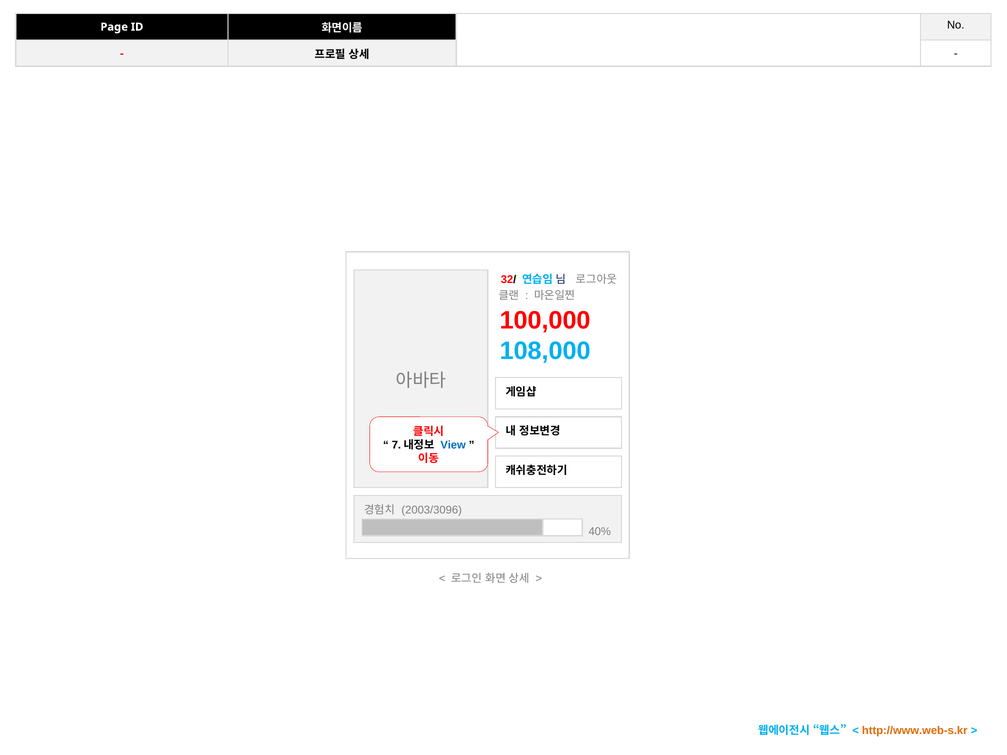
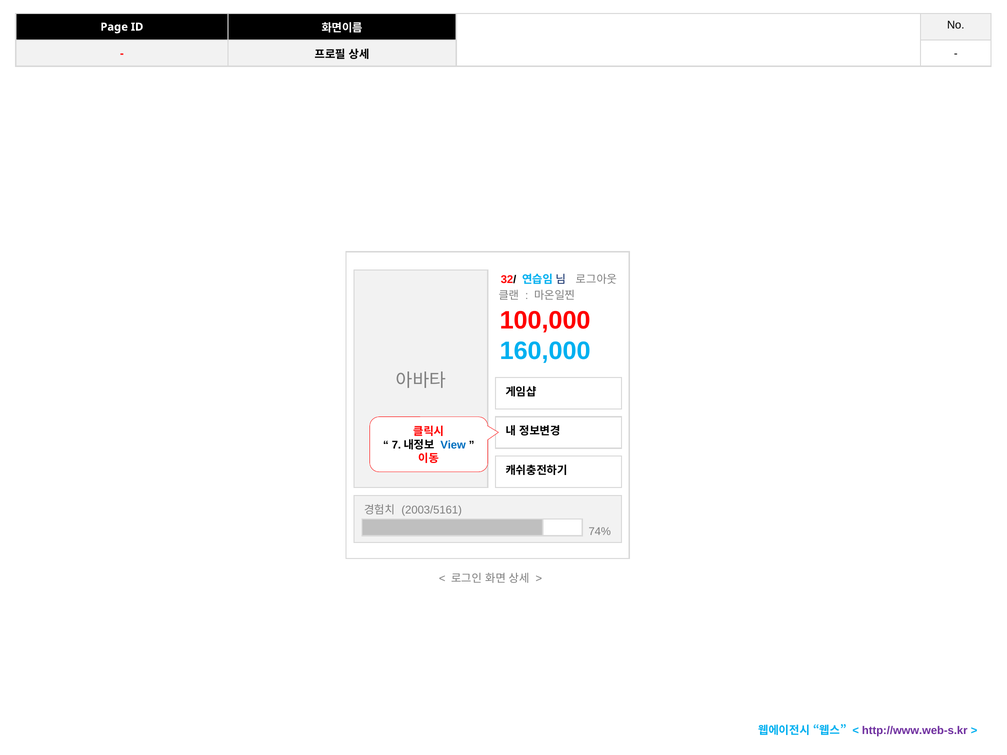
108,000: 108,000 -> 160,000
2003/3096: 2003/3096 -> 2003/5161
40%: 40% -> 74%
http://www.web-s.kr colour: orange -> purple
